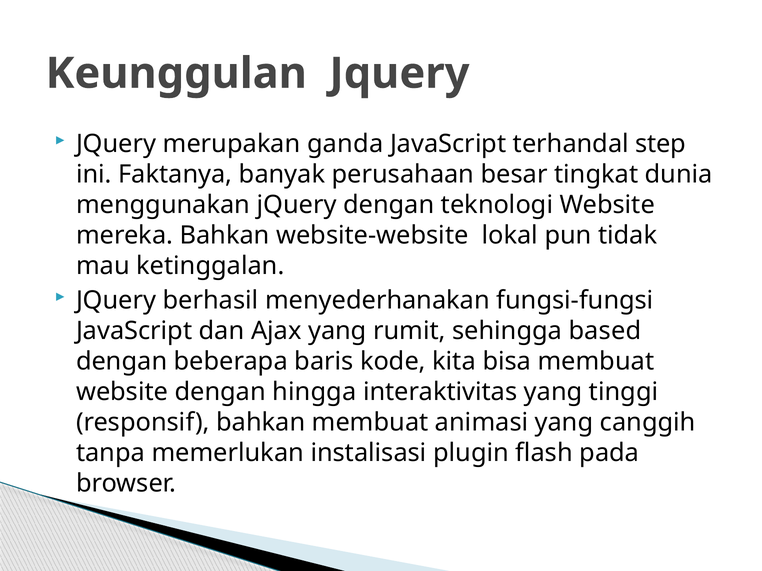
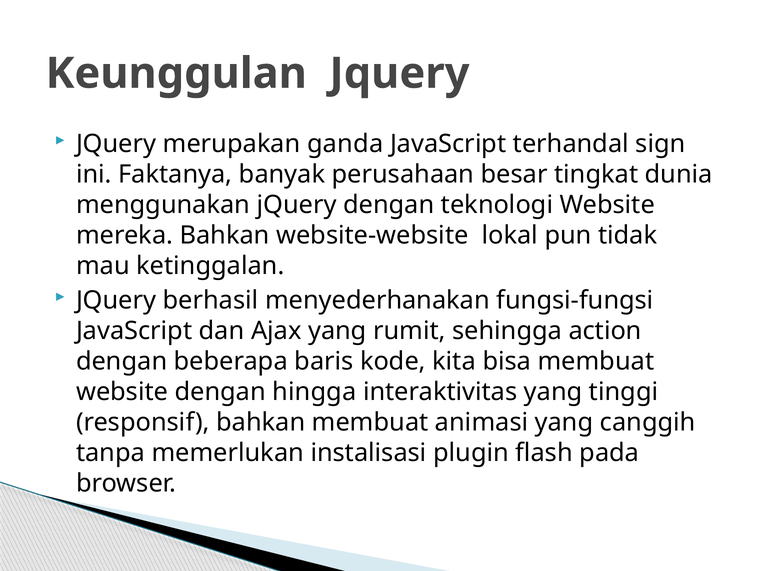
step: step -> sign
based: based -> action
